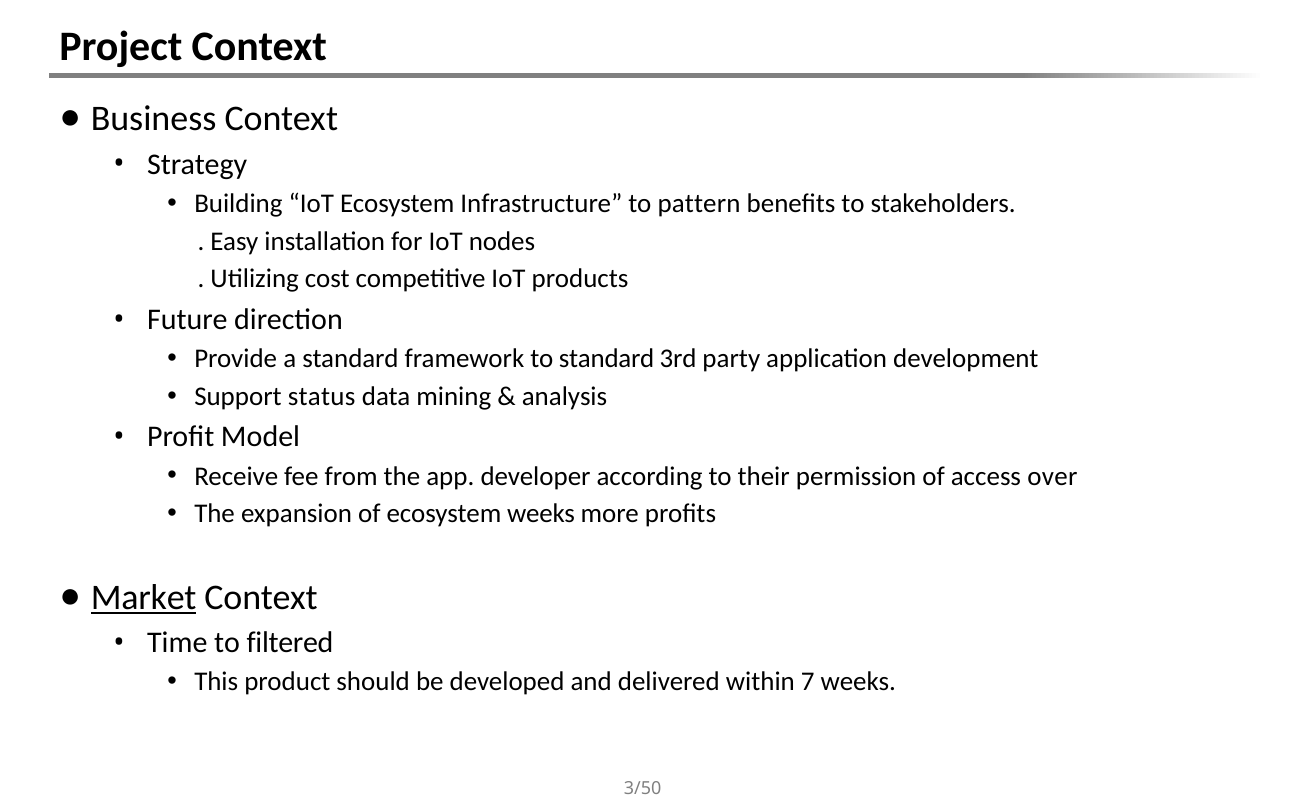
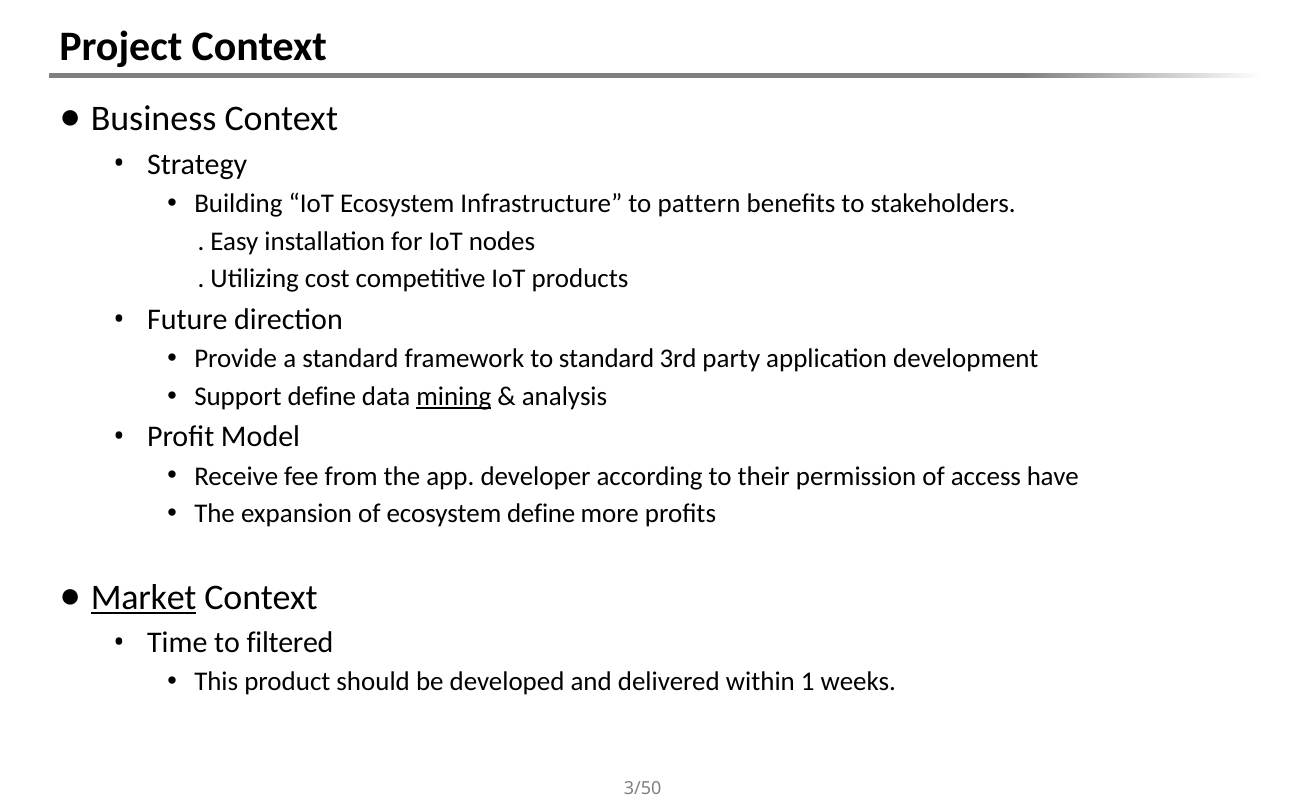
Support status: status -> define
mining underline: none -> present
over: over -> have
ecosystem weeks: weeks -> define
7: 7 -> 1
